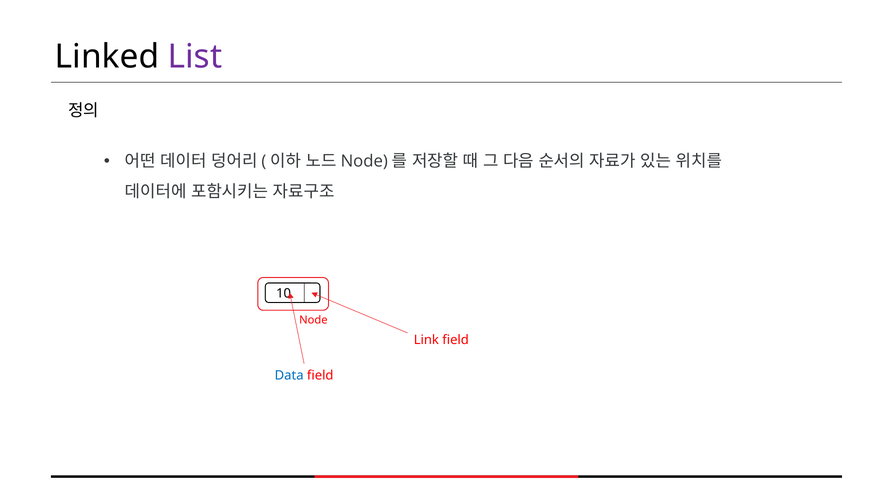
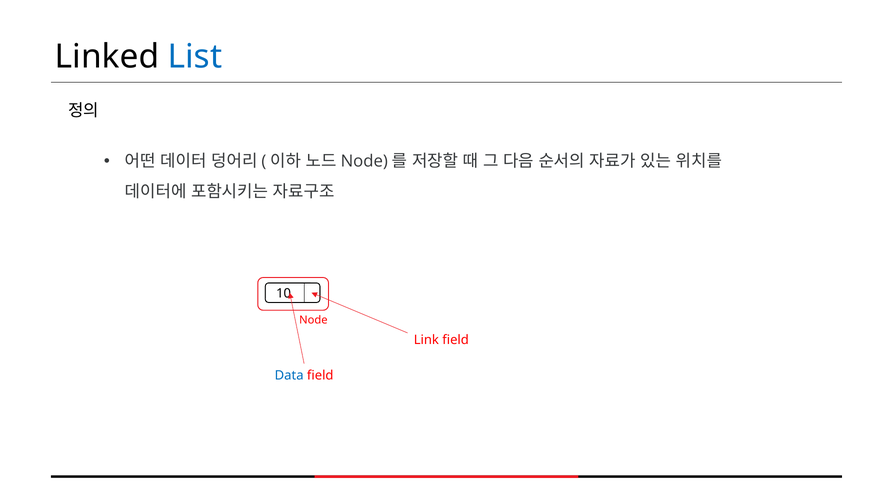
List colour: purple -> blue
